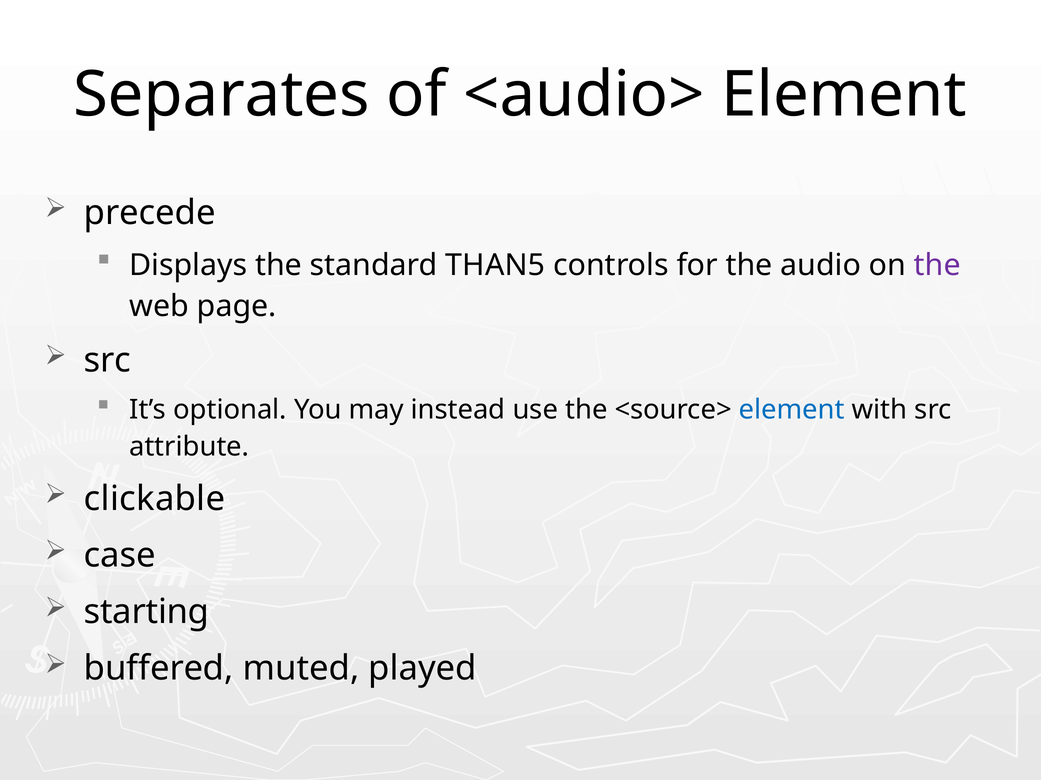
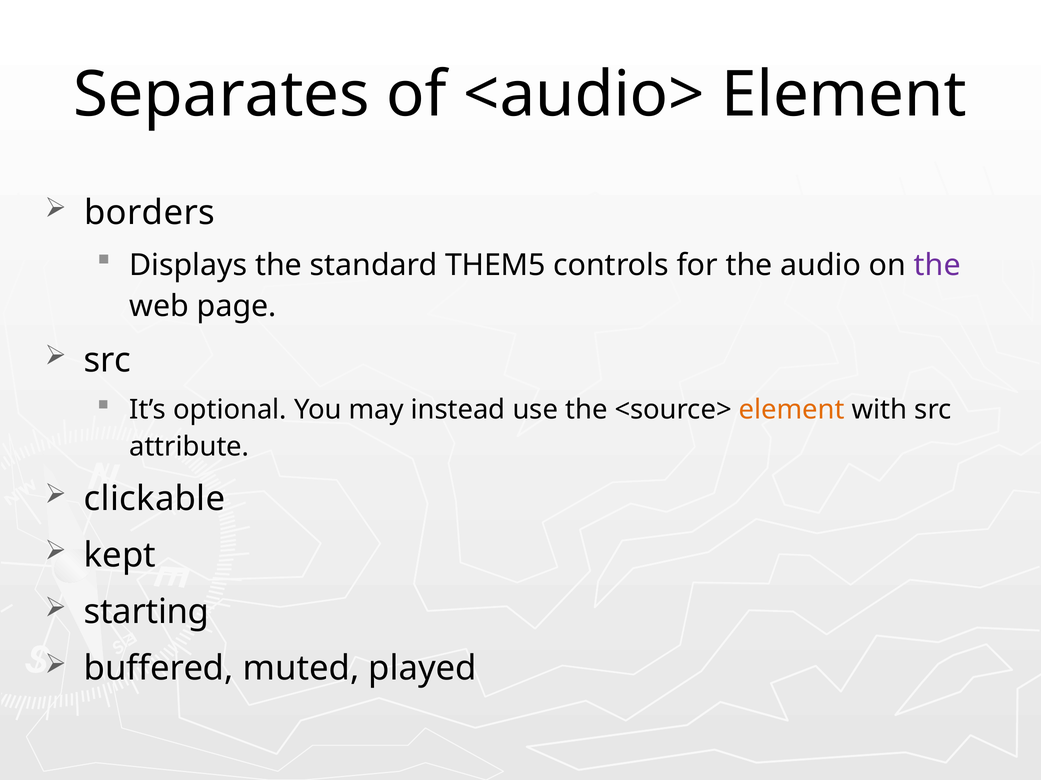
precede: precede -> borders
THAN5: THAN5 -> THEM5
element at (792, 410) colour: blue -> orange
case: case -> kept
